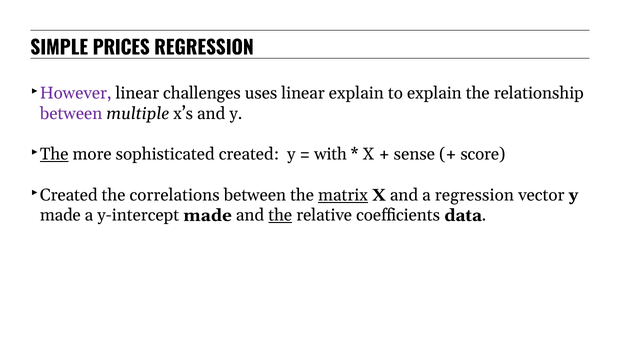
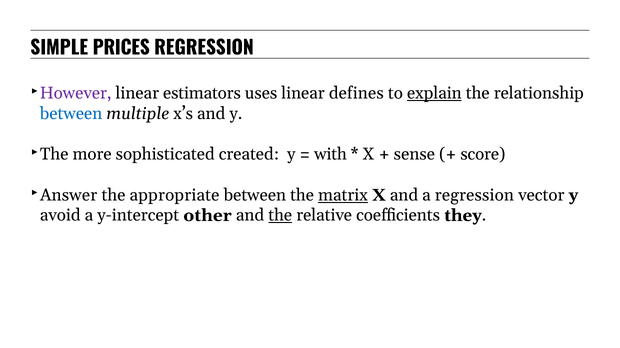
challenges: challenges -> estimators
linear explain: explain -> defines
explain at (434, 93) underline: none -> present
between at (71, 114) colour: purple -> blue
The at (54, 154) underline: present -> none
Created at (69, 195): Created -> Answer
correlations: correlations -> appropriate
made at (60, 215): made -> avoid
y-intercept made: made -> other
data: data -> they
